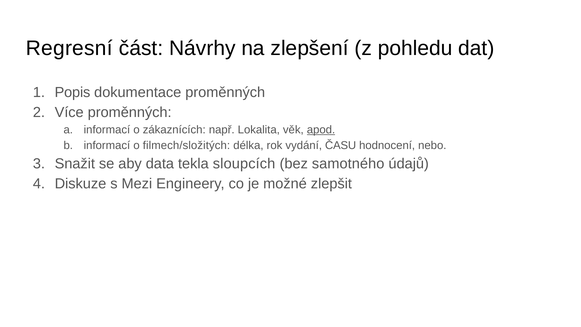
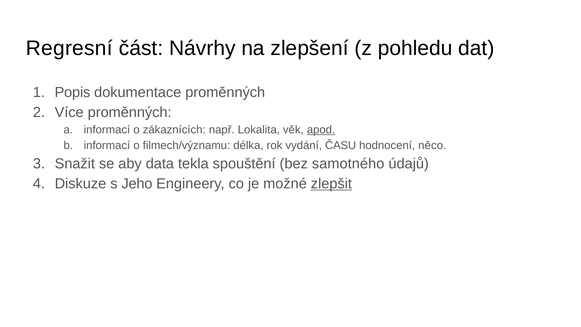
filmech/složitých: filmech/složitých -> filmech/významu
nebo: nebo -> něco
sloupcích: sloupcích -> spouštění
Mezi: Mezi -> Jeho
zlepšit underline: none -> present
